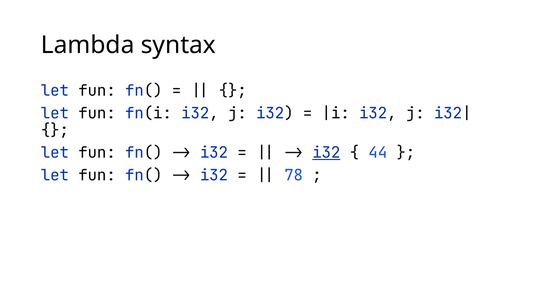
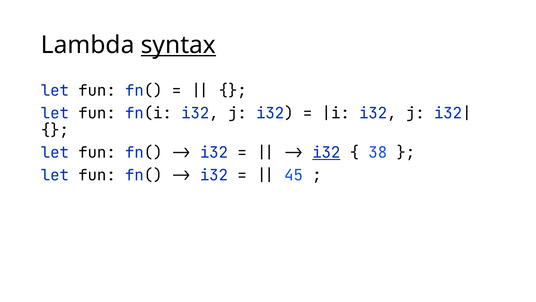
syntax underline: none -> present
44: 44 -> 38
78: 78 -> 45
